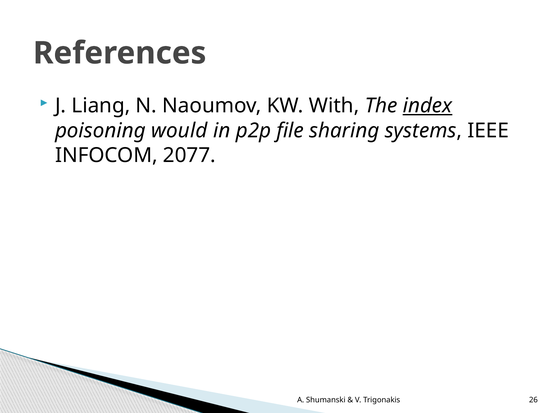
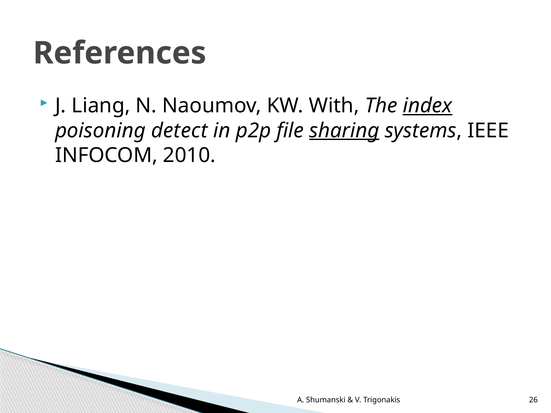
would: would -> detect
sharing underline: none -> present
2077: 2077 -> 2010
